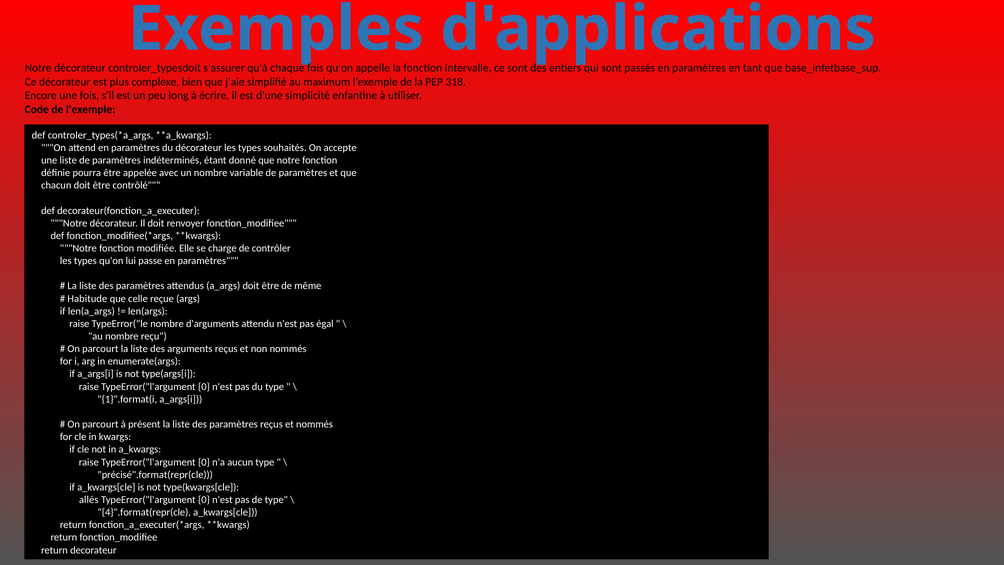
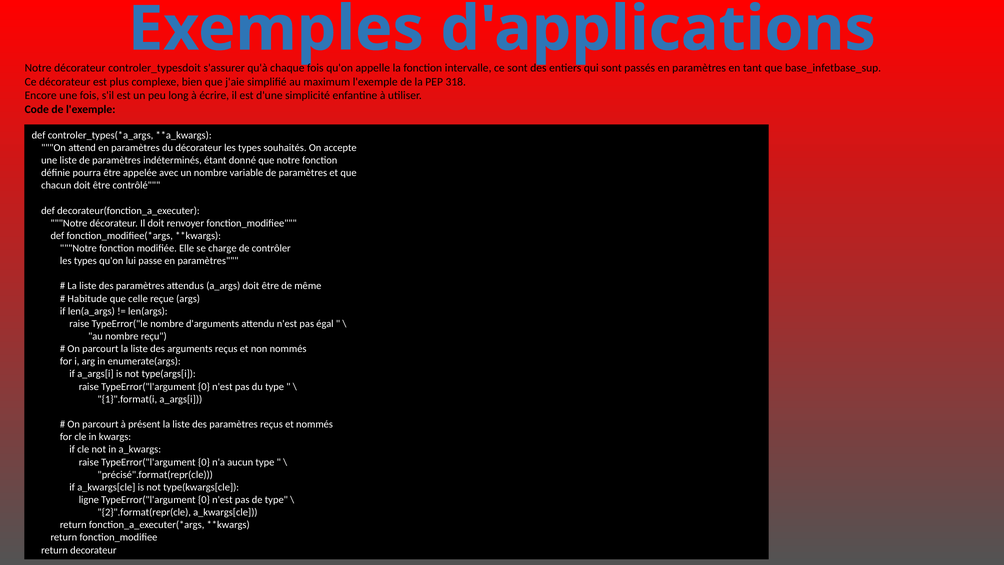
allés: allés -> ligne
4}".format(repr(cle: 4}".format(repr(cle -> 2}".format(repr(cle
